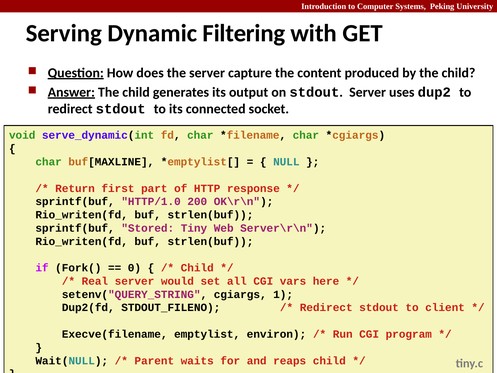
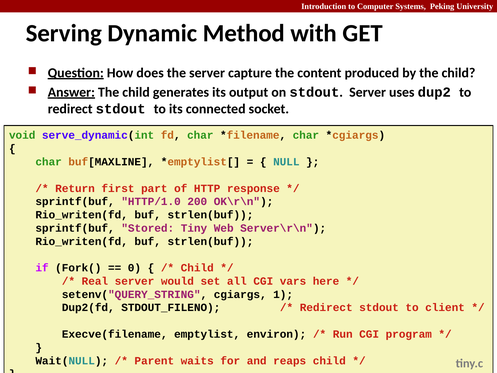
Filtering: Filtering -> Method
